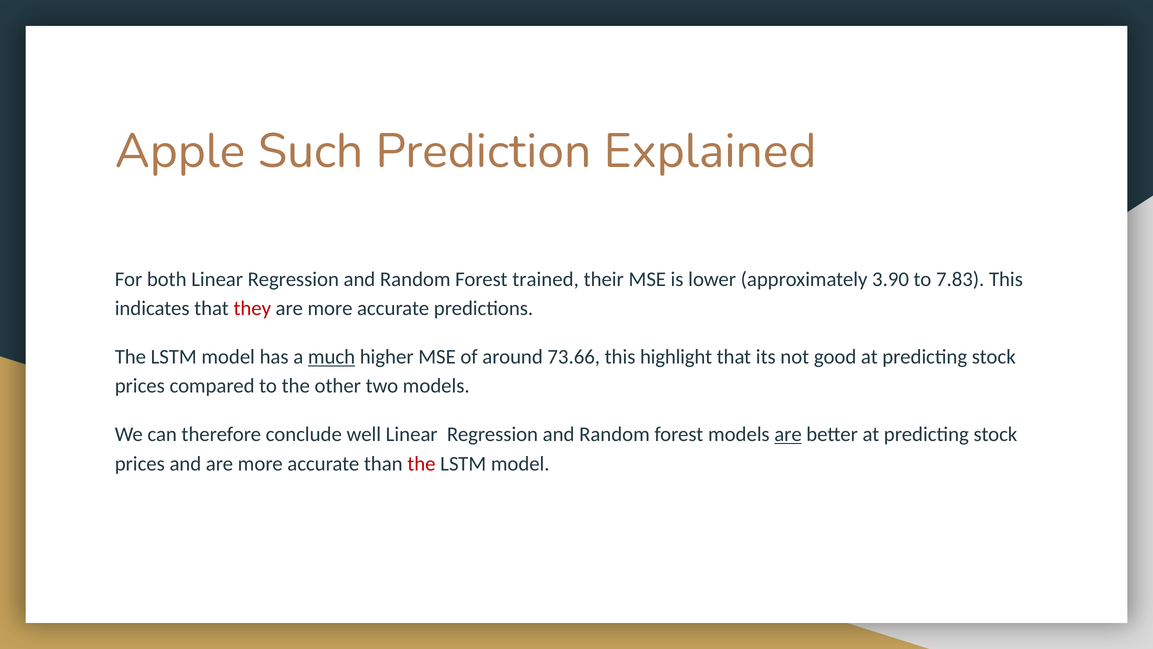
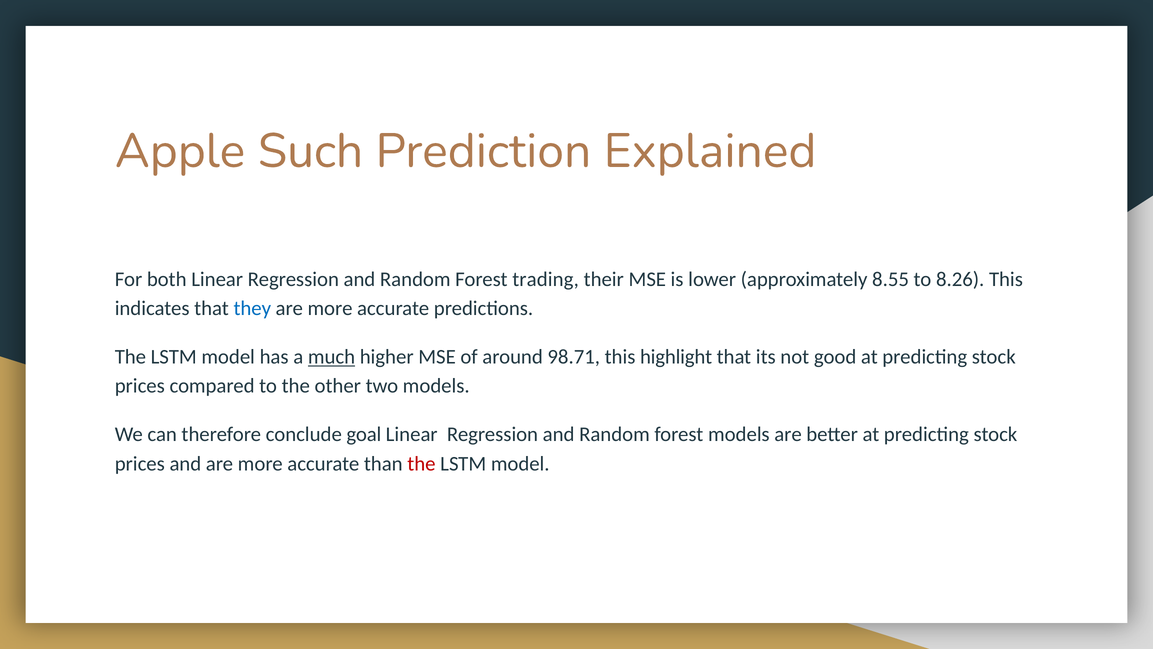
trained: trained -> trading
3.90: 3.90 -> 8.55
7.83: 7.83 -> 8.26
they colour: red -> blue
73.66: 73.66 -> 98.71
well: well -> goal
are at (788, 434) underline: present -> none
